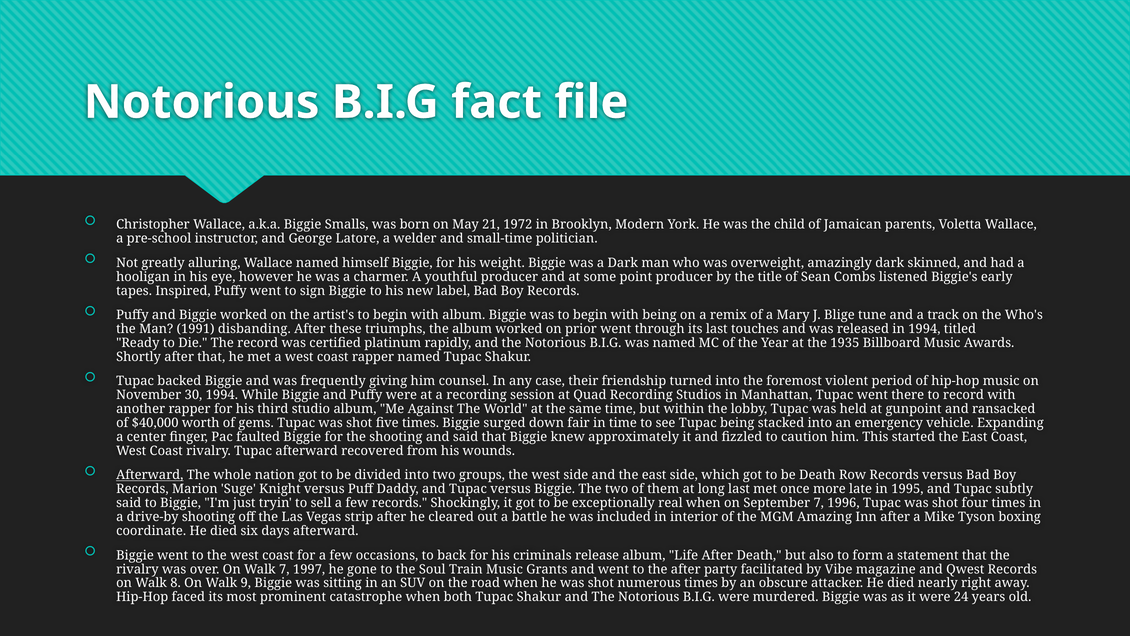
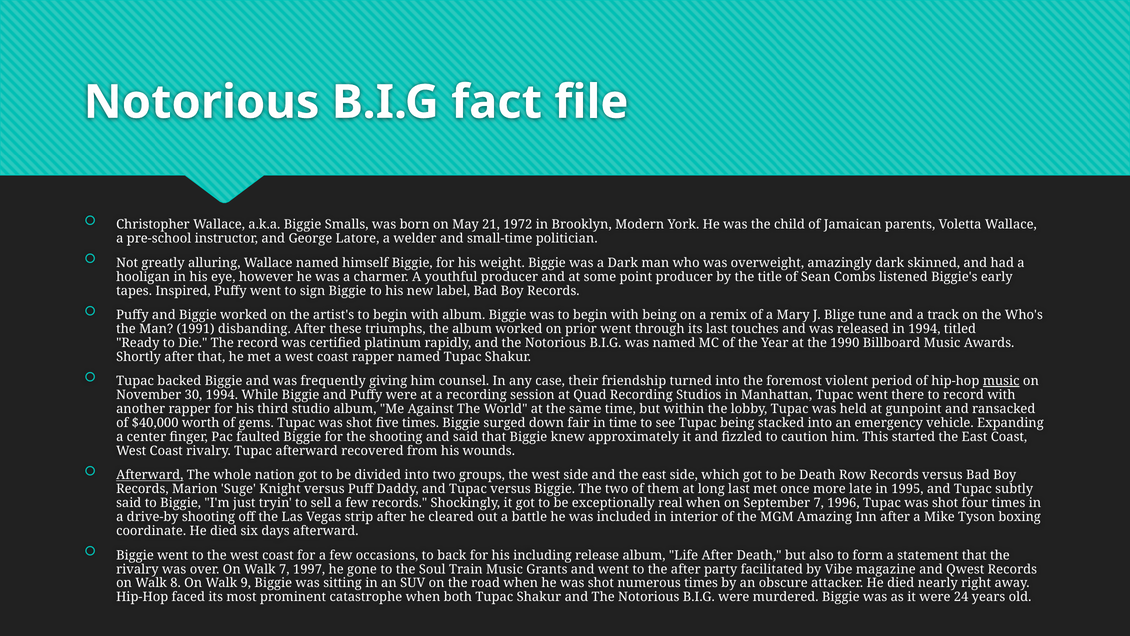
1935: 1935 -> 1990
music at (1001, 381) underline: none -> present
criminals: criminals -> including
